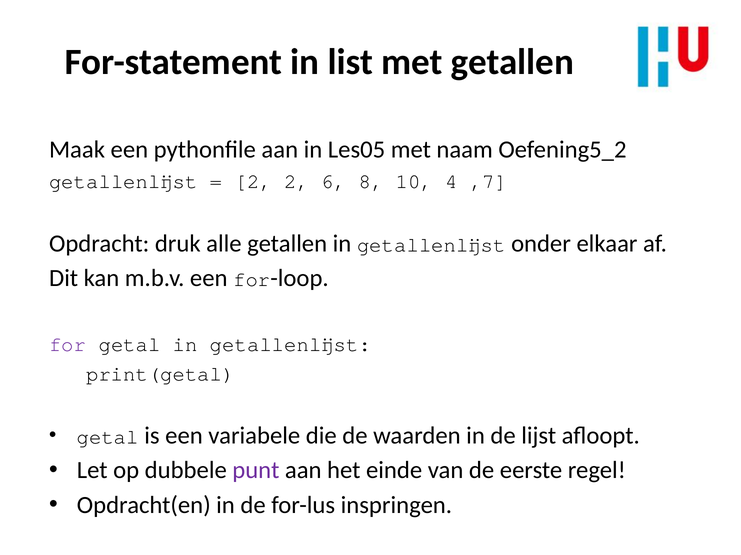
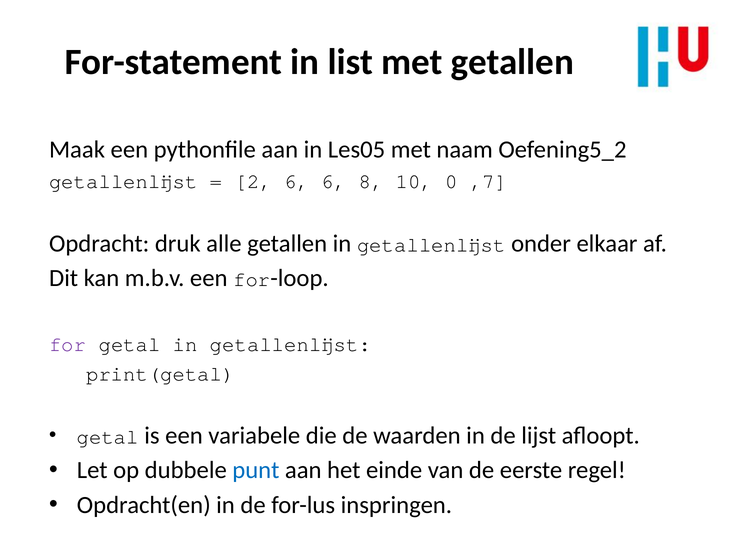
2 2: 2 -> 6
4: 4 -> 0
punt colour: purple -> blue
